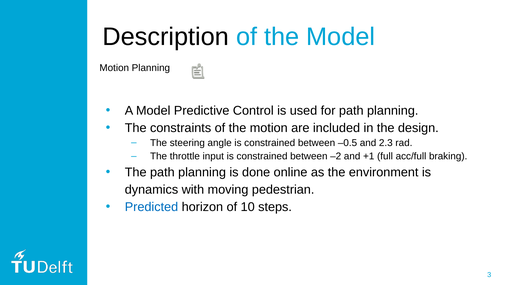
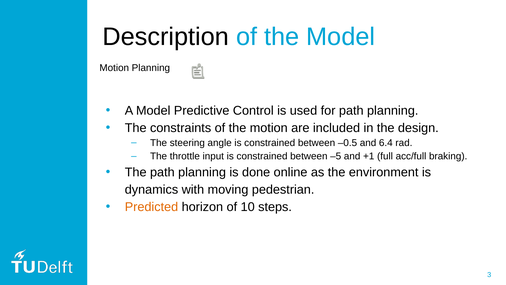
2.3: 2.3 -> 6.4
–2: –2 -> –5
Predicted colour: blue -> orange
